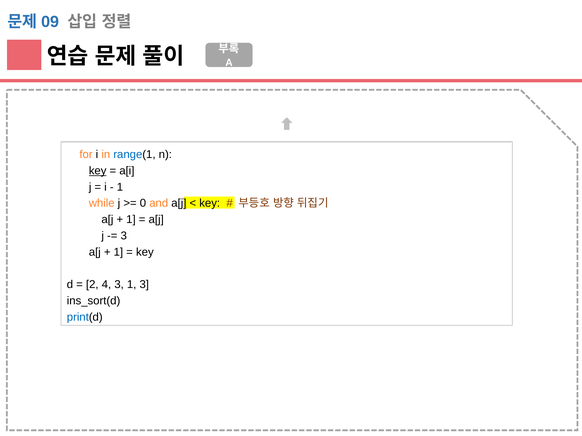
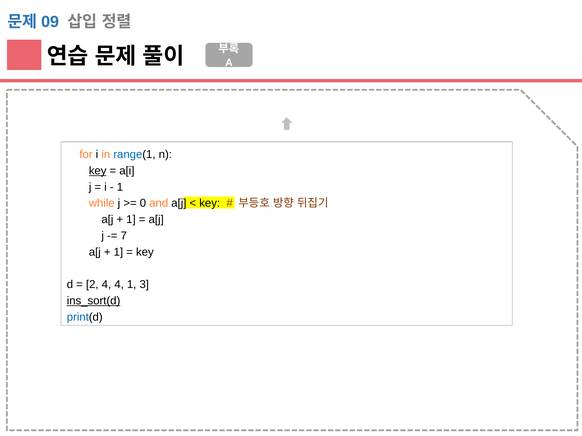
3 at (124, 236): 3 -> 7
4 3: 3 -> 4
ins_sort(d underline: none -> present
